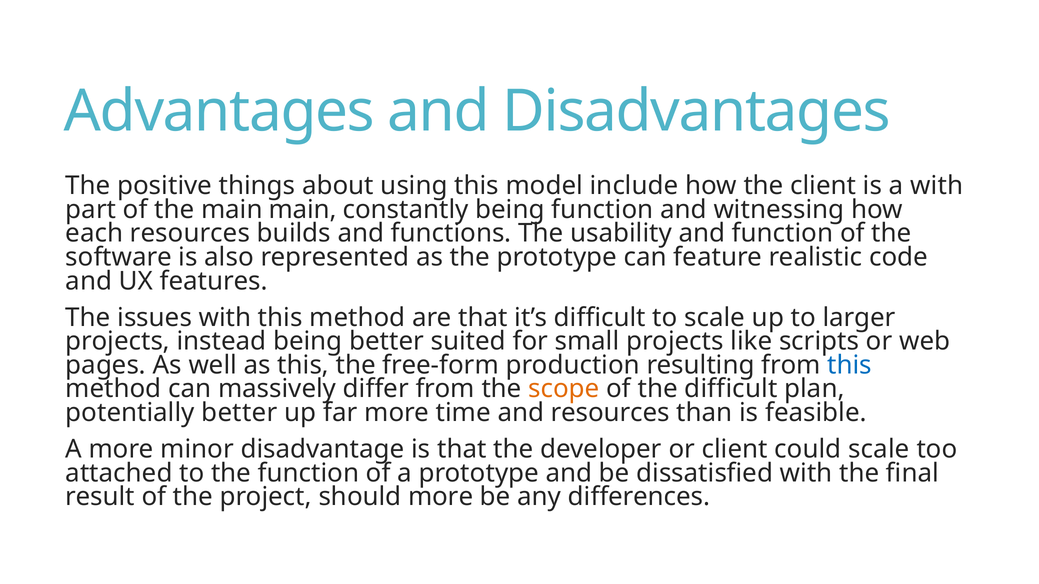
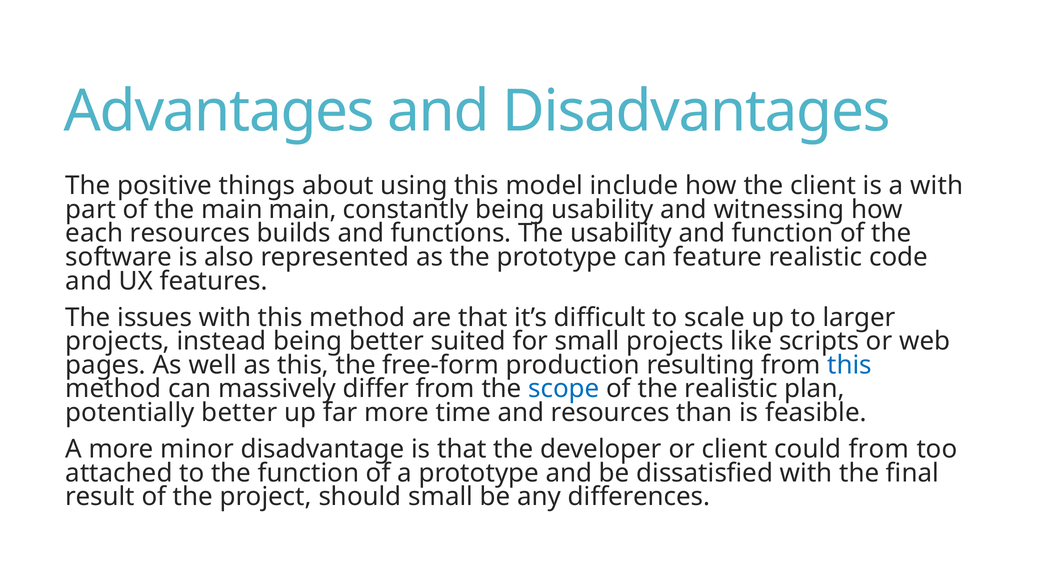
being function: function -> usability
scope colour: orange -> blue
the difficult: difficult -> realistic
could scale: scale -> from
should more: more -> small
